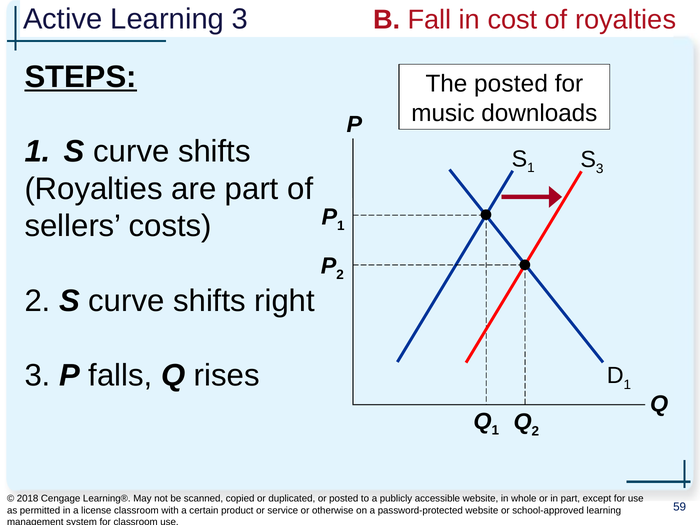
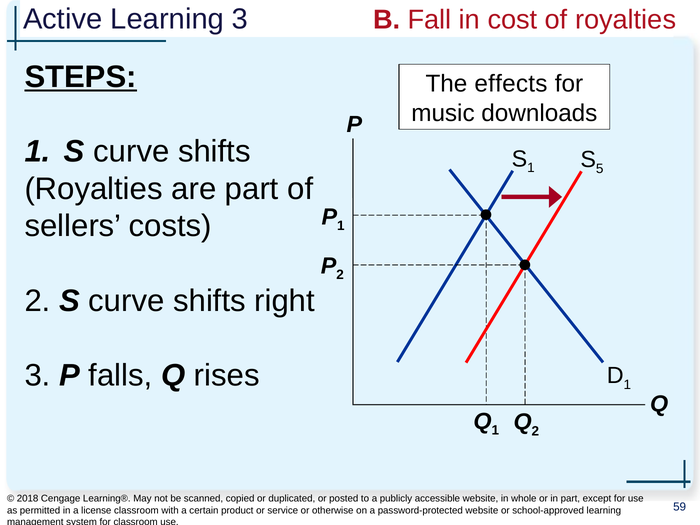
The posted: posted -> effects
S 3: 3 -> 5
